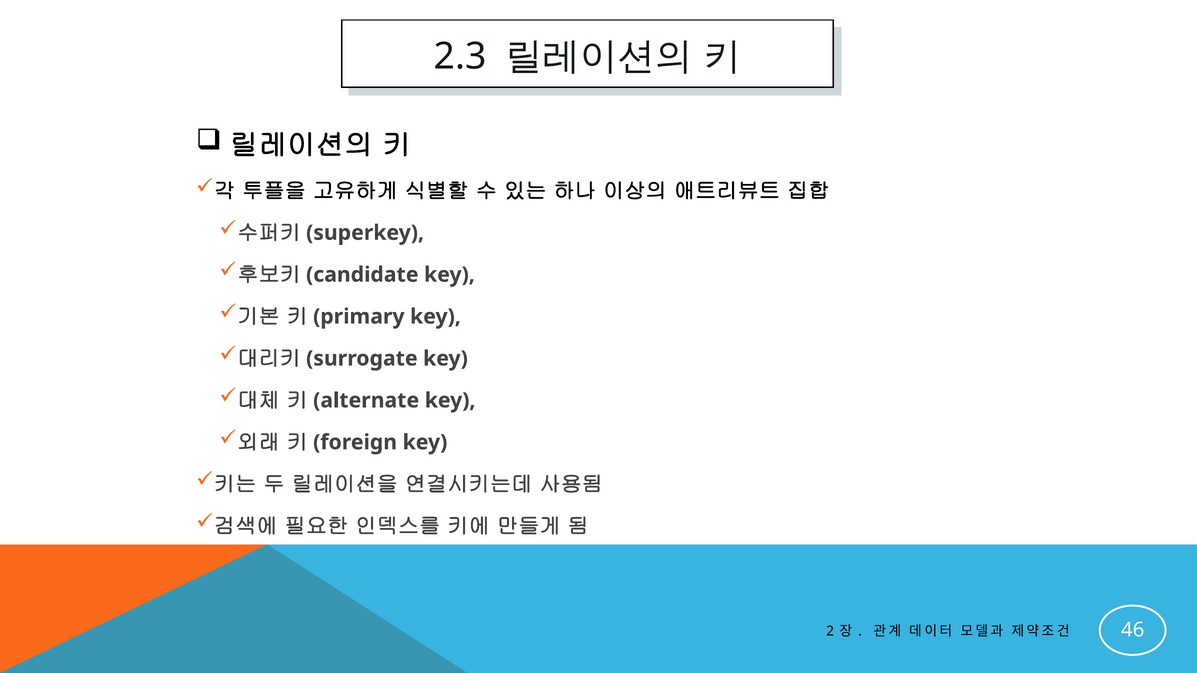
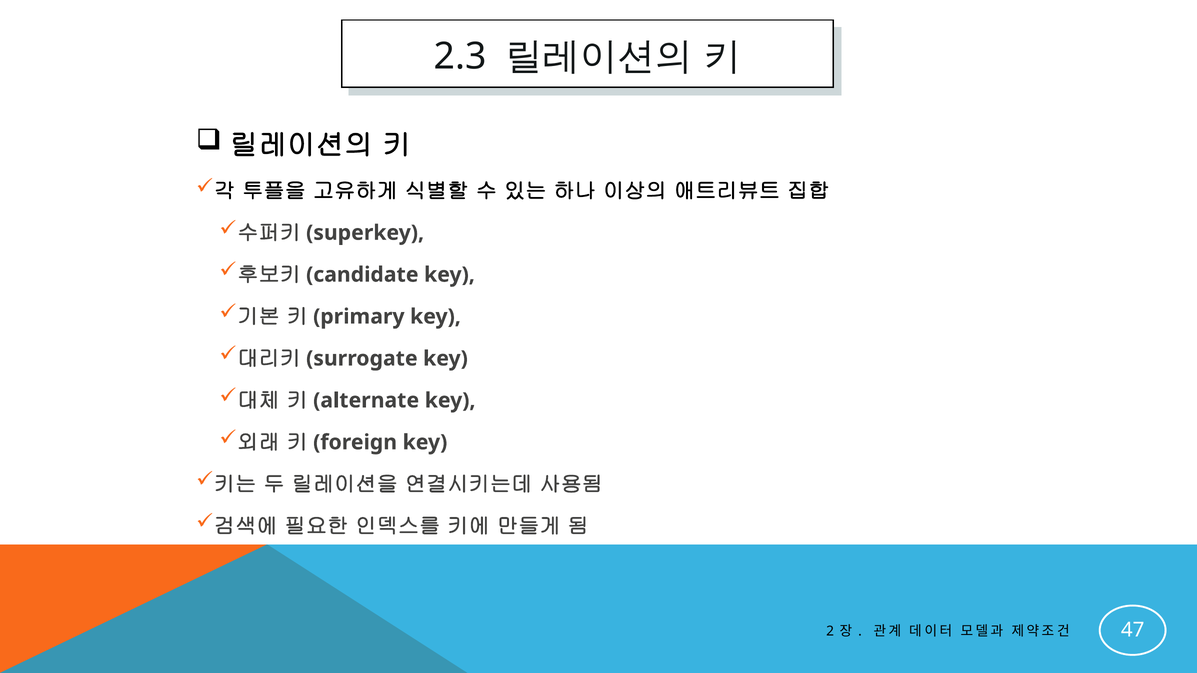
46: 46 -> 47
